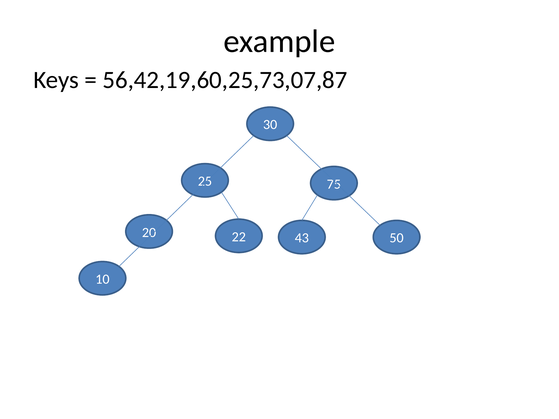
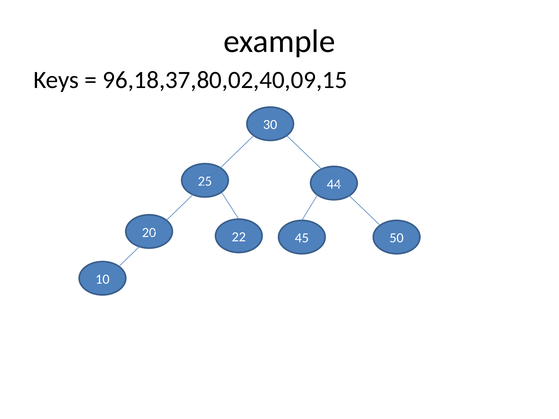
56,42,19,60,25,73,07,87: 56,42,19,60,25,73,07,87 -> 96,18,37,80,02,40,09,15
75: 75 -> 44
43: 43 -> 45
